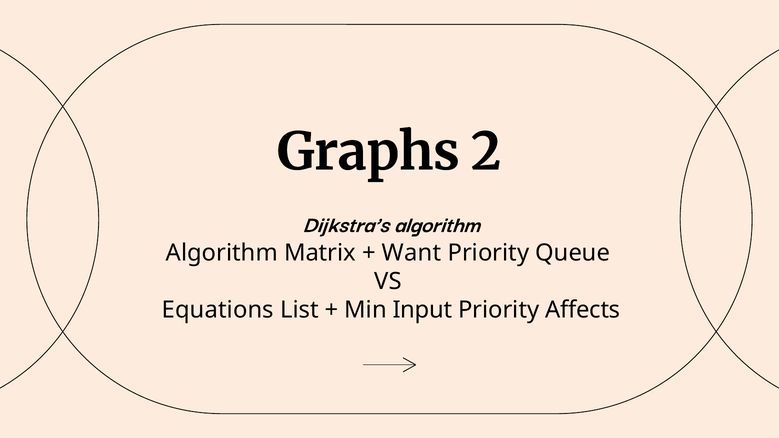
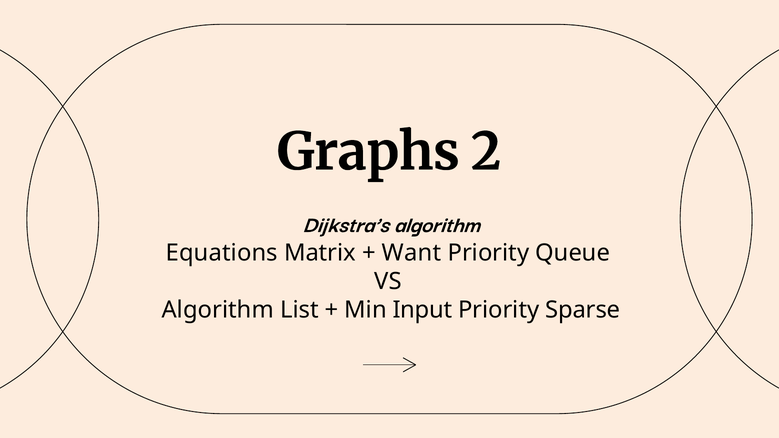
Algorithm at (222, 253): Algorithm -> Equations
Equations at (218, 310): Equations -> Algorithm
Affects: Affects -> Sparse
